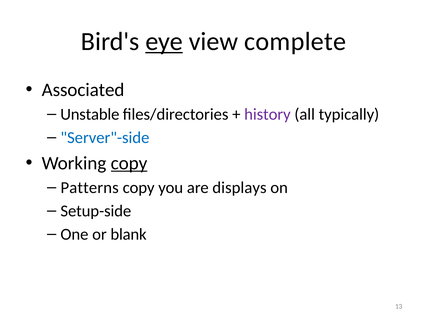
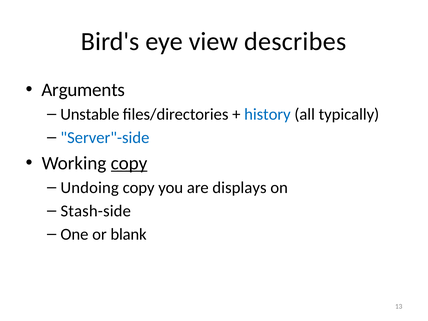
eye underline: present -> none
complete: complete -> describes
Associated: Associated -> Arguments
history colour: purple -> blue
Patterns: Patterns -> Undoing
Setup-side: Setup-side -> Stash-side
